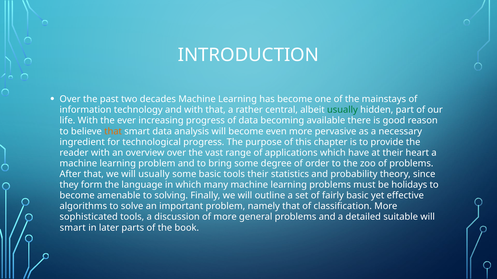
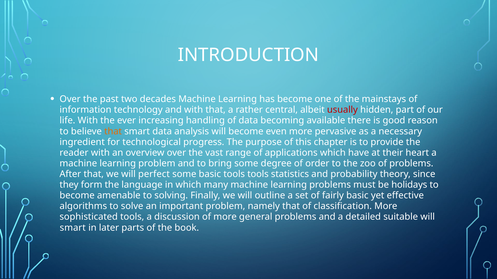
usually at (342, 110) colour: green -> red
increasing progress: progress -> handling
will usually: usually -> perfect
tools their: their -> tools
